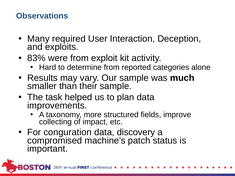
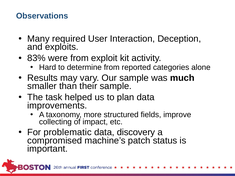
conguration: conguration -> problematic
